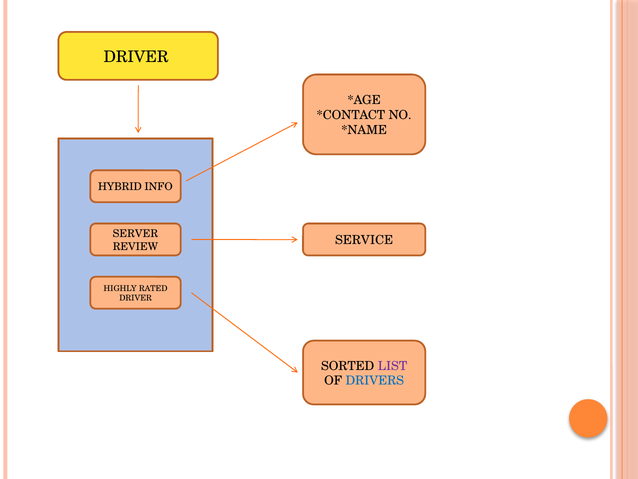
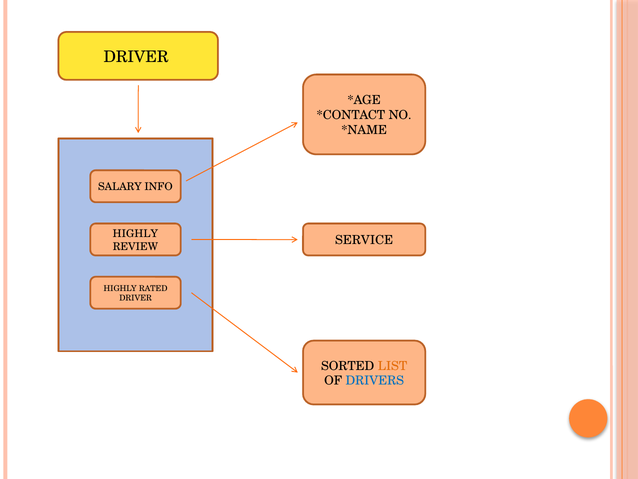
HYBRID: HYBRID -> SALARY
SERVER at (135, 234): SERVER -> HIGHLY
LIST colour: purple -> orange
